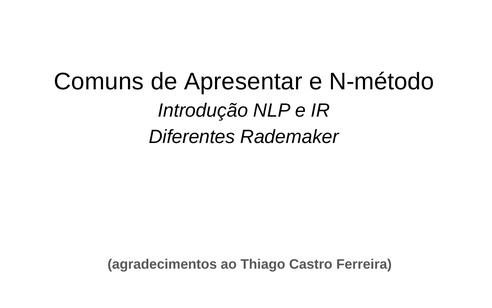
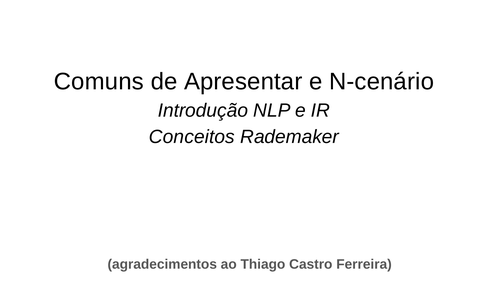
N-método: N-método -> N-cenário
Diferentes: Diferentes -> Conceitos
